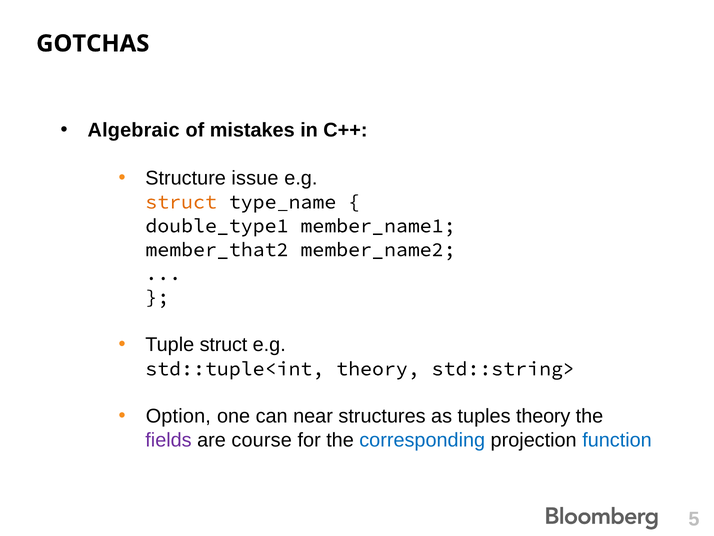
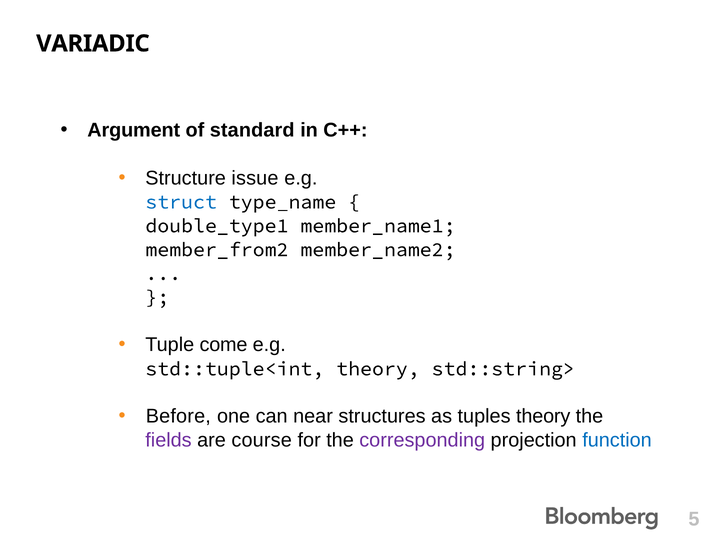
GOTCHAS: GOTCHAS -> VARIADIC
Algebraic: Algebraic -> Argument
mistakes: mistakes -> standard
struct at (181, 202) colour: orange -> blue
member_that2: member_that2 -> member_from2
Tuple struct: struct -> come
Option: Option -> Before
corresponding colour: blue -> purple
